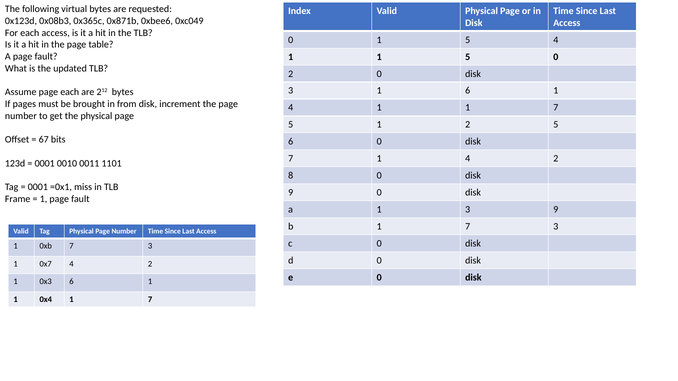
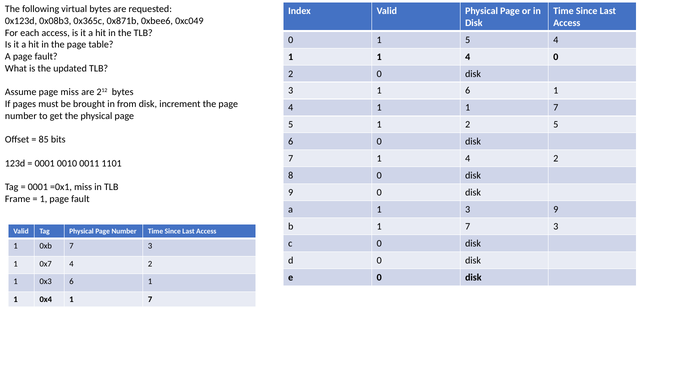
1 1 5: 5 -> 4
page each: each -> miss
67: 67 -> 85
